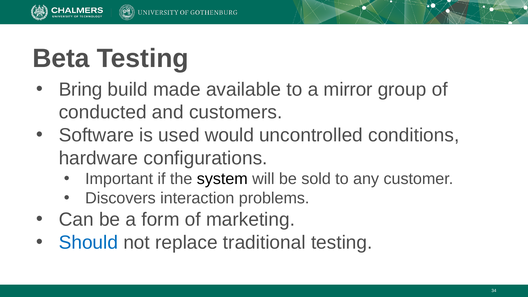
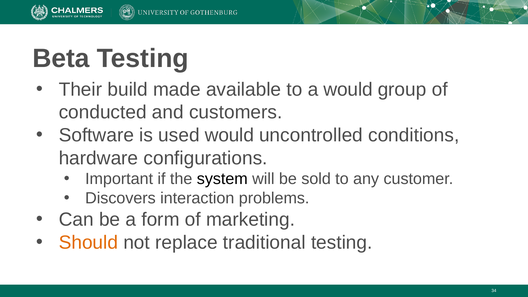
Bring: Bring -> Their
a mirror: mirror -> would
Should colour: blue -> orange
